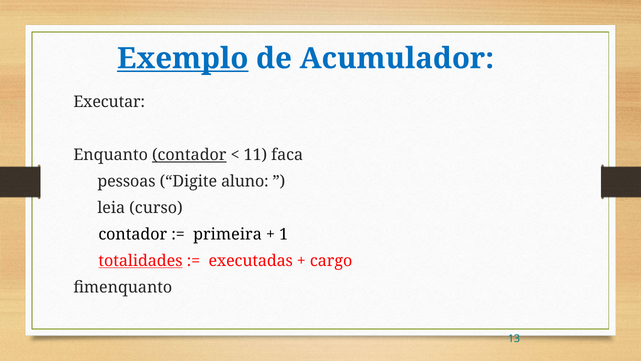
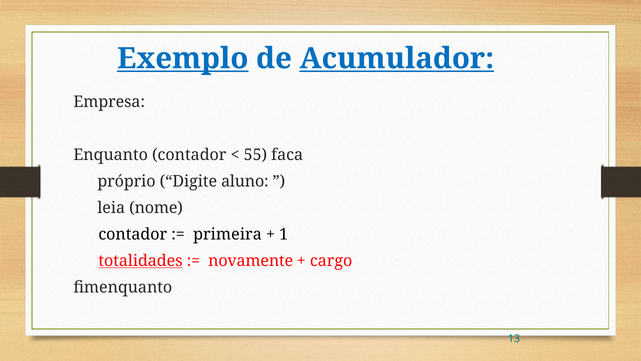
Acumulador underline: none -> present
Executar: Executar -> Empresa
contador at (189, 155) underline: present -> none
11: 11 -> 55
pessoas: pessoas -> próprio
curso: curso -> nome
executadas: executadas -> novamente
